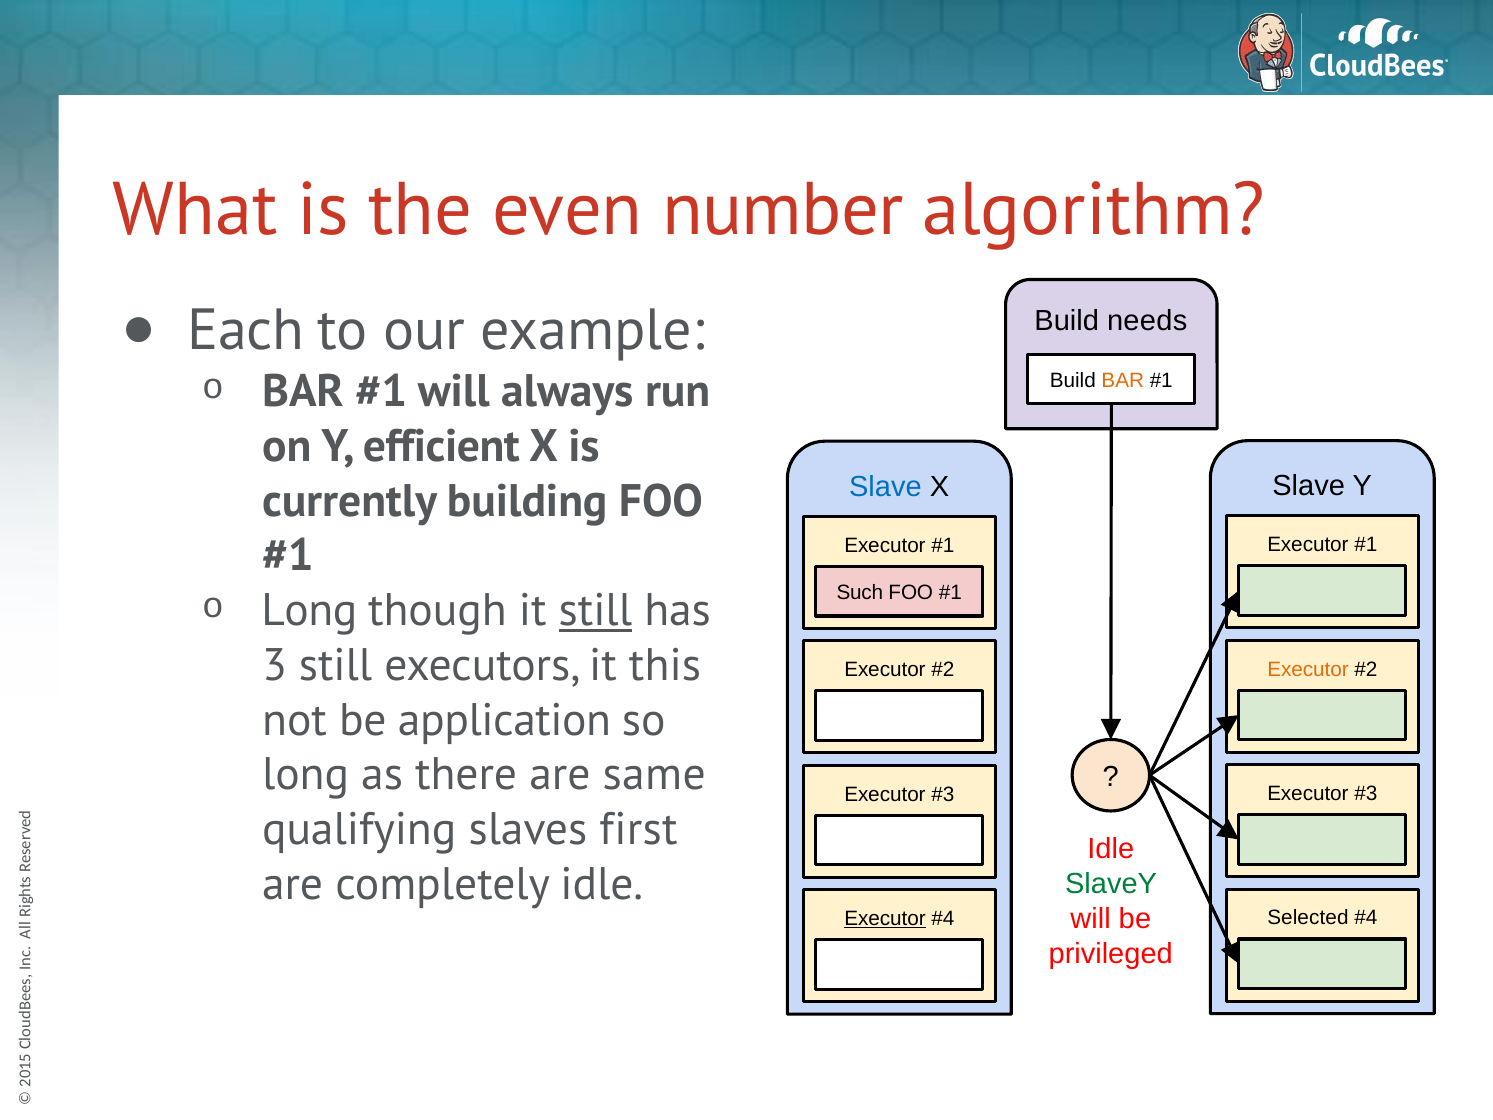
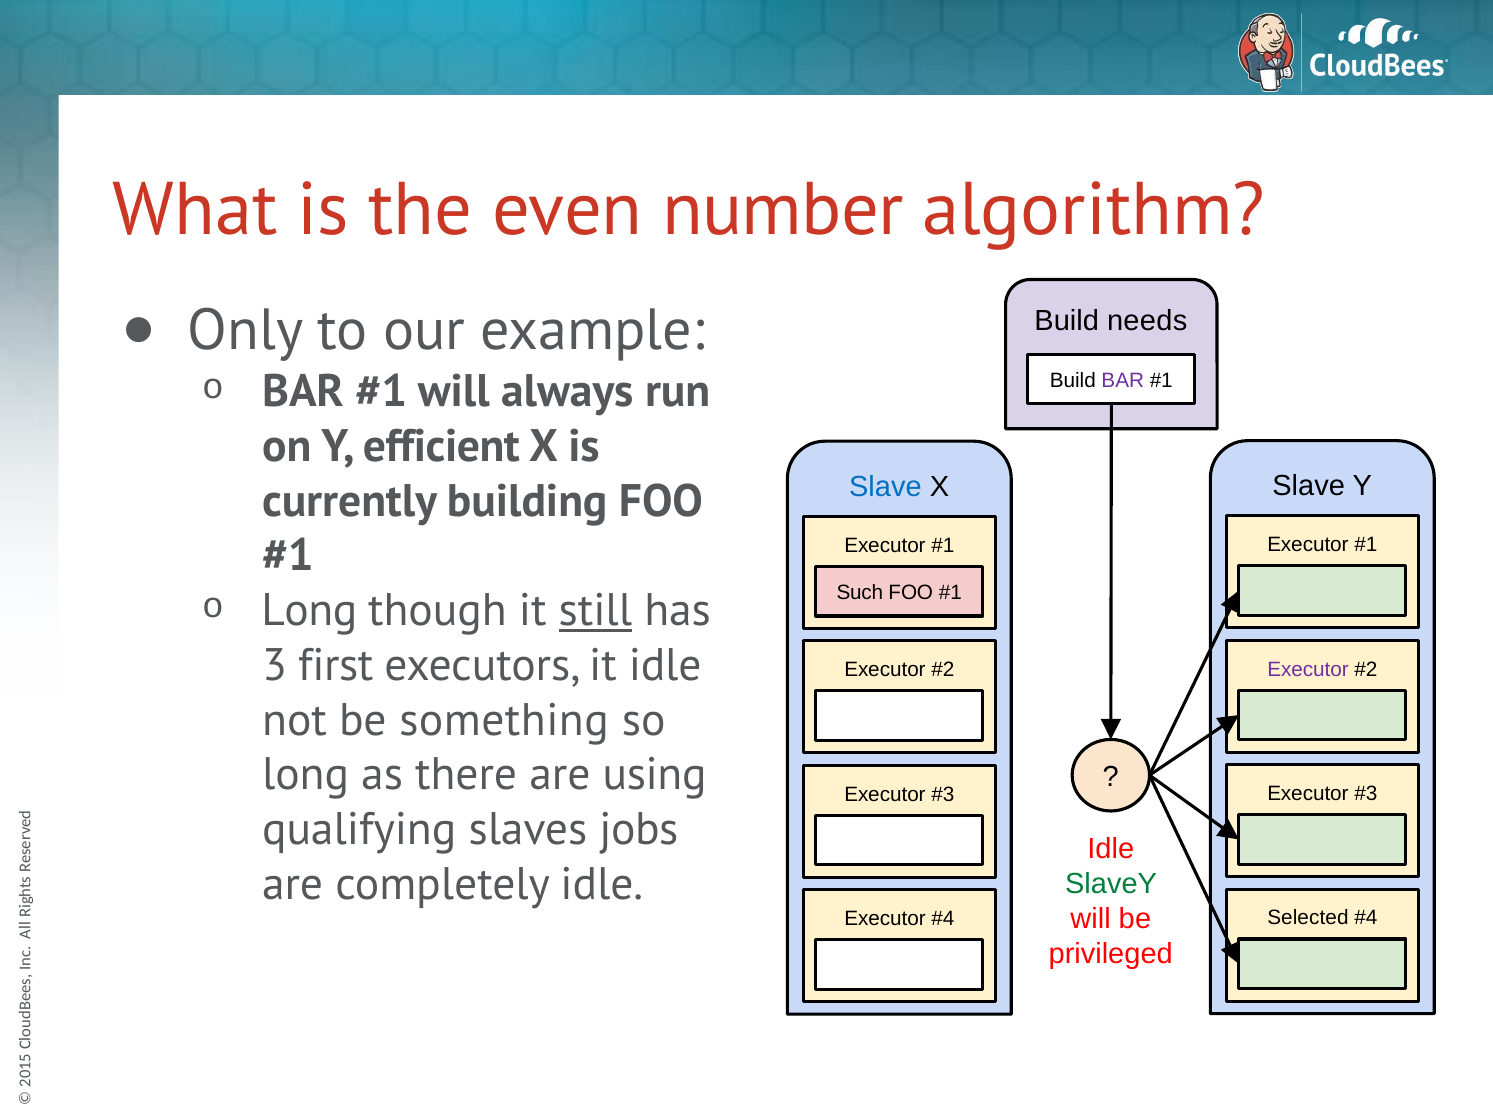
Each: Each -> Only
BAR at (1123, 380) colour: orange -> purple
3 still: still -> first
it this: this -> idle
Executor at (1308, 669) colour: orange -> purple
application: application -> something
same: same -> using
first: first -> jobs
Executor at (885, 918) underline: present -> none
